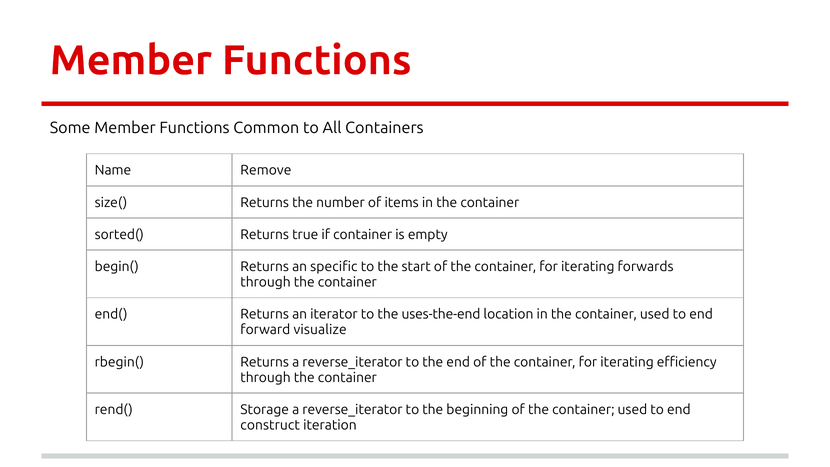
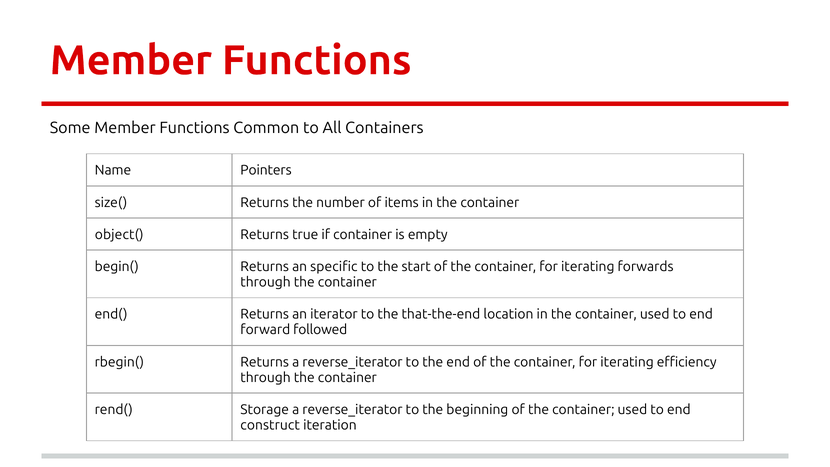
Remove: Remove -> Pointers
sorted(: sorted( -> object(
uses-the-end: uses-the-end -> that-the-end
visualize: visualize -> followed
